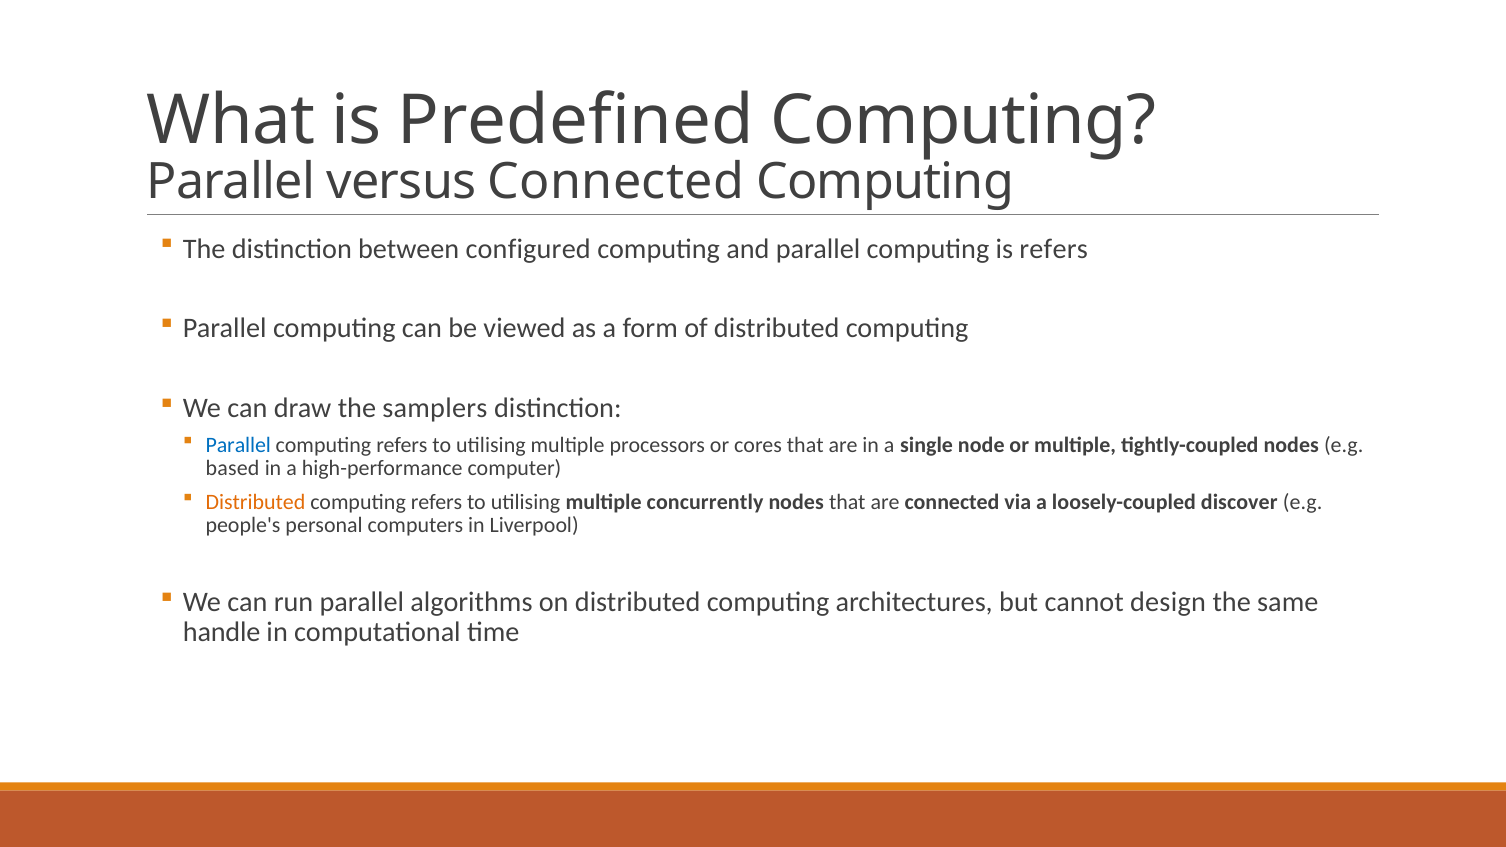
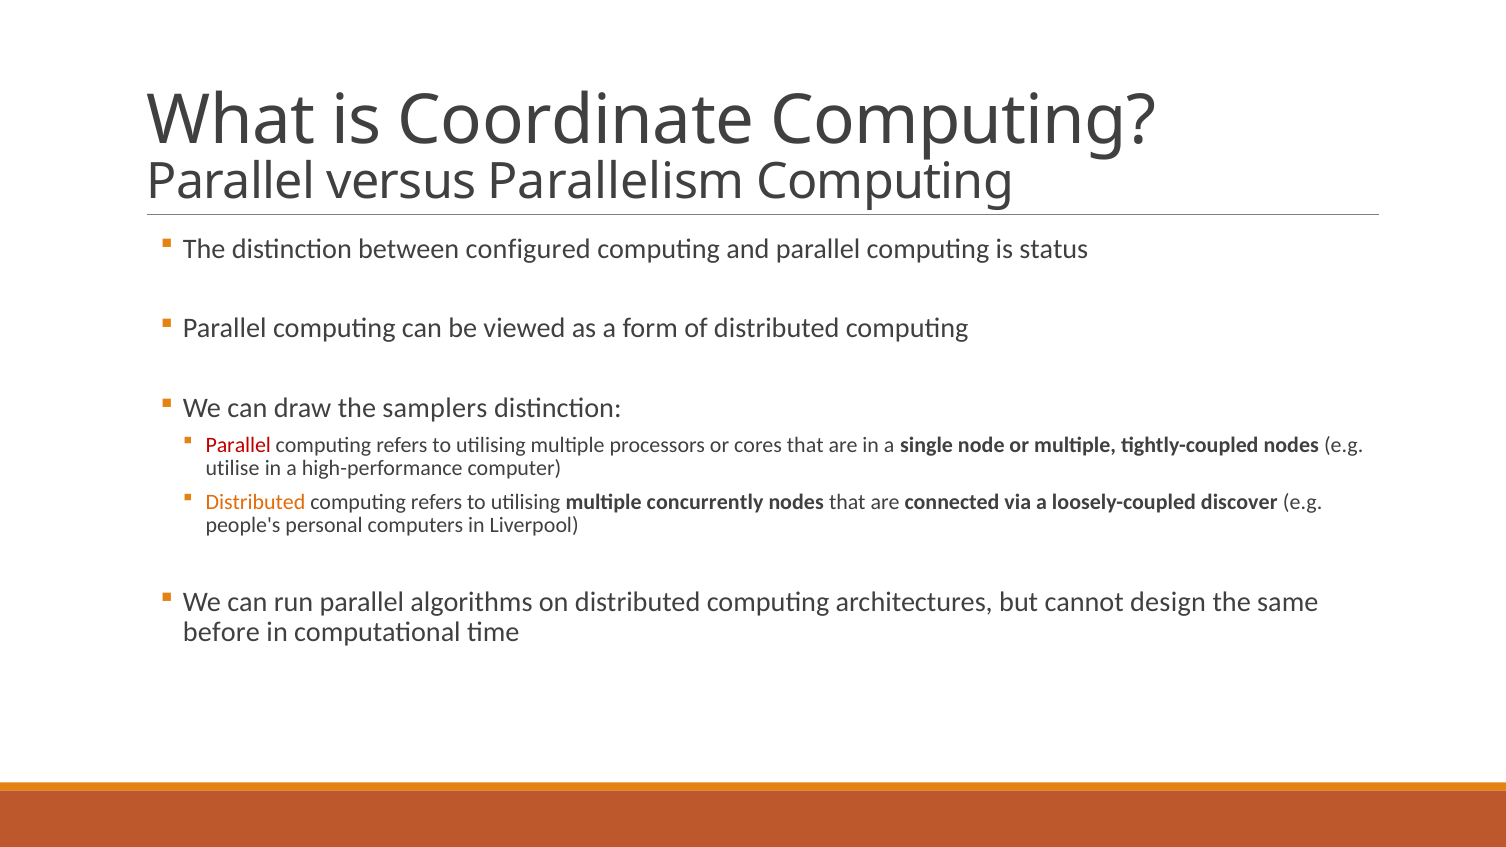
Predefined: Predefined -> Coordinate
versus Connected: Connected -> Parallelism
is refers: refers -> status
Parallel at (238, 445) colour: blue -> red
based: based -> utilise
handle: handle -> before
